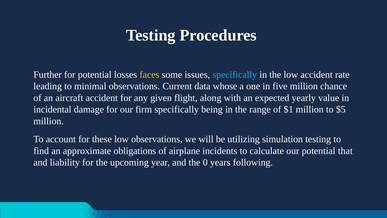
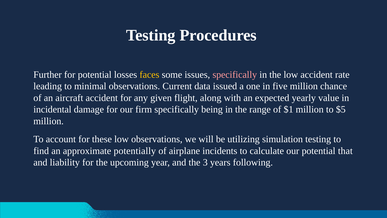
specifically at (235, 75) colour: light blue -> pink
whose: whose -> issued
obligations: obligations -> potentially
0: 0 -> 3
